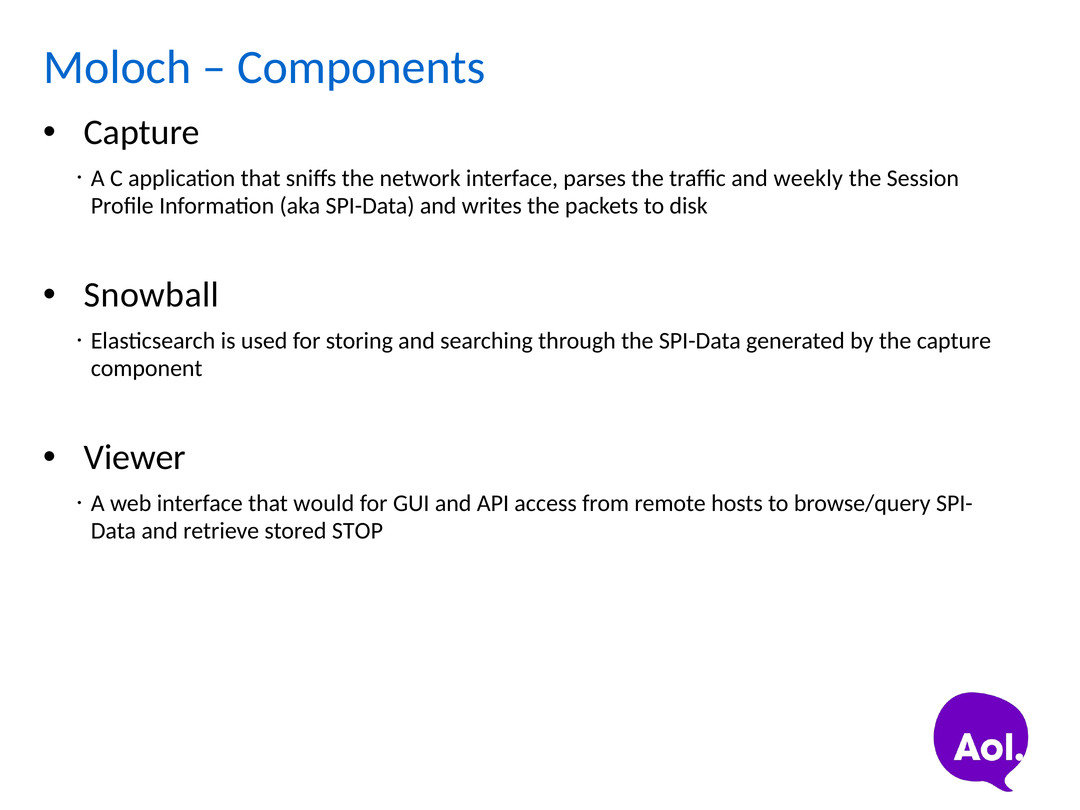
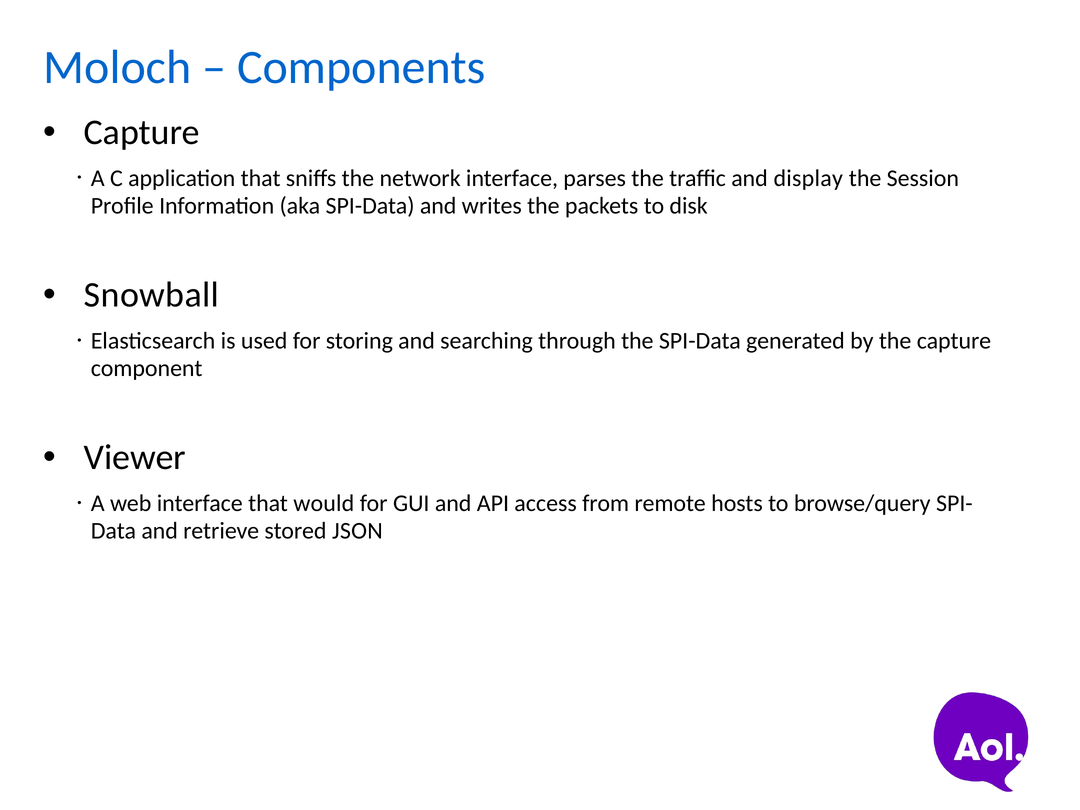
weekly: weekly -> display
STOP: STOP -> JSON
